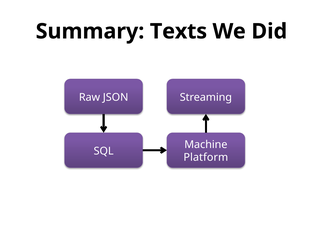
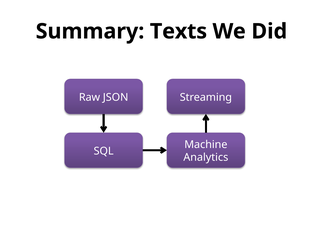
Platform: Platform -> Analytics
